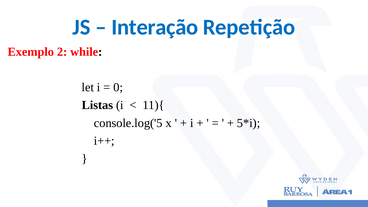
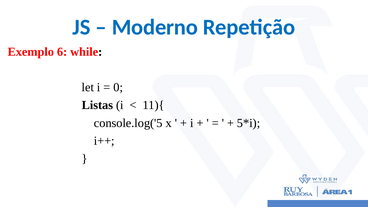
Interação: Interação -> Moderno
2: 2 -> 6
